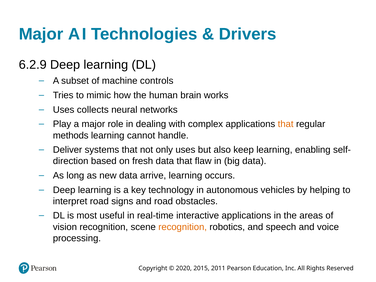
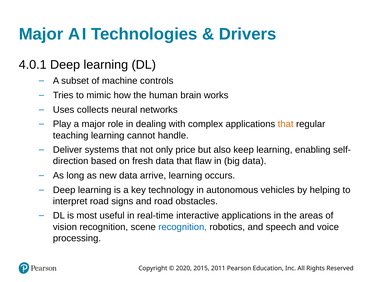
6.2.9: 6.2.9 -> 4.0.1
methods: methods -> teaching
only uses: uses -> price
recognition at (183, 227) colour: orange -> blue
